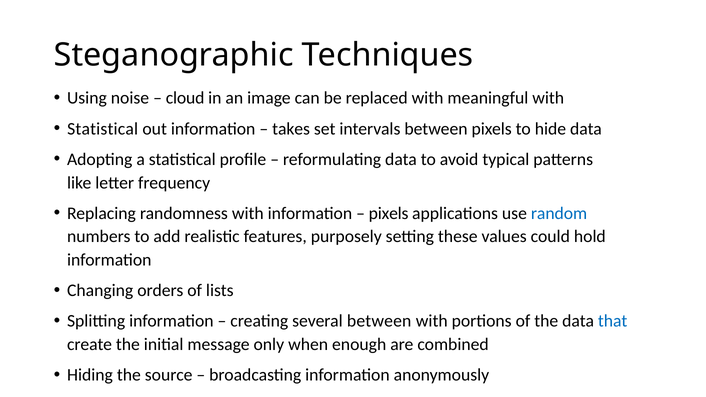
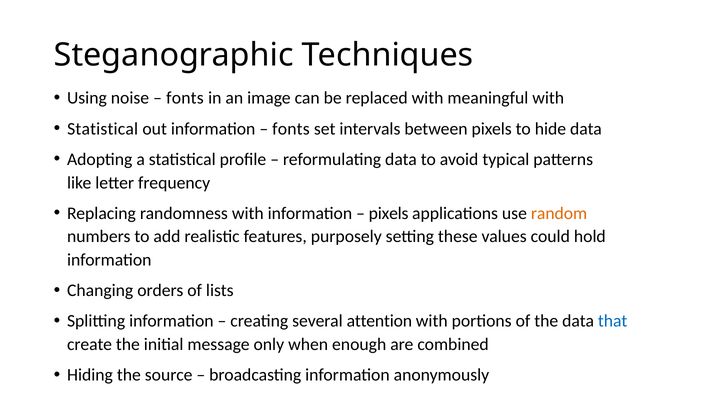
cloud at (185, 98): cloud -> fonts
takes at (291, 129): takes -> fonts
random colour: blue -> orange
several between: between -> attention
